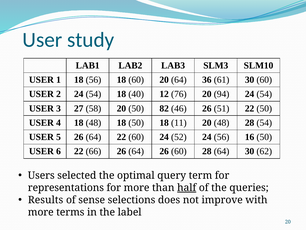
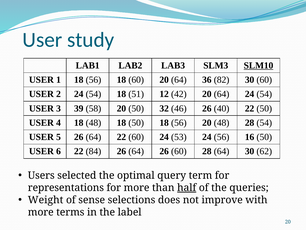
SLM10 underline: none -> present
61: 61 -> 82
40: 40 -> 51
76: 76 -> 42
94 at (222, 94): 94 -> 64
27: 27 -> 39
82: 82 -> 32
51: 51 -> 40
50 18 11: 11 -> 56
52: 52 -> 53
66: 66 -> 84
Results: Results -> Weight
